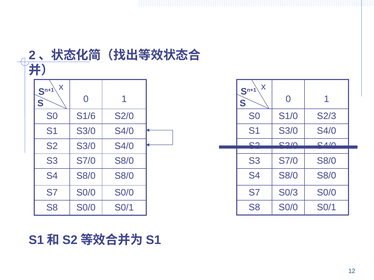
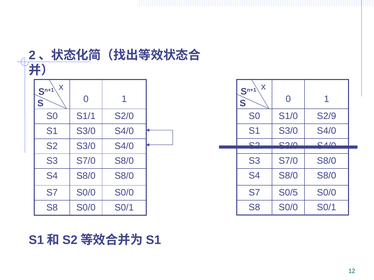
S2/3: S2/3 -> S2/9
S1/6: S1/6 -> S1/1
S0/3: S0/3 -> S0/5
